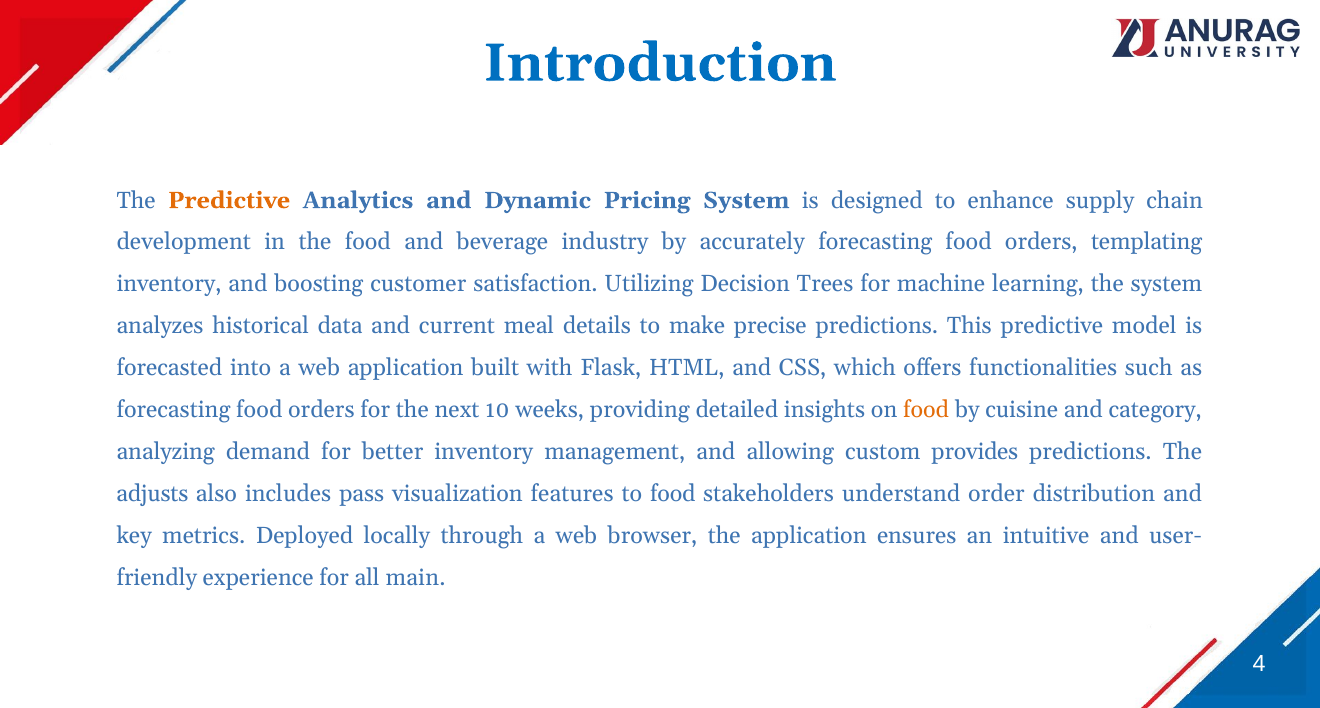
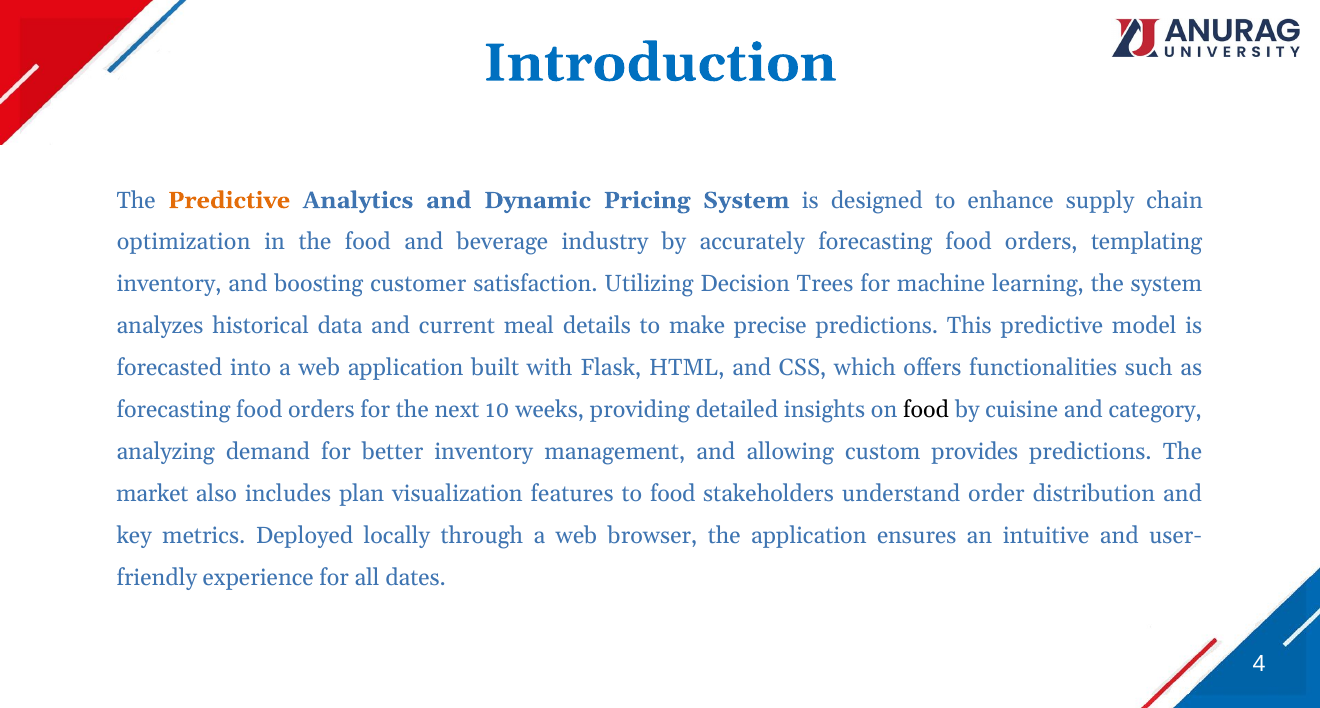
development: development -> optimization
food at (926, 410) colour: orange -> black
adjusts: adjusts -> market
pass: pass -> plan
main: main -> dates
